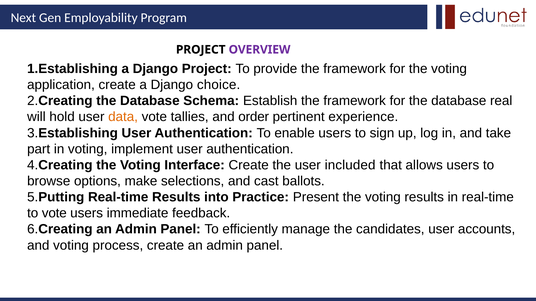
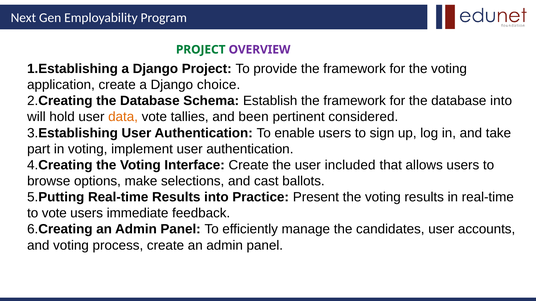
PROJECT at (201, 50) colour: black -> green
database real: real -> into
order: order -> been
experience: experience -> considered
